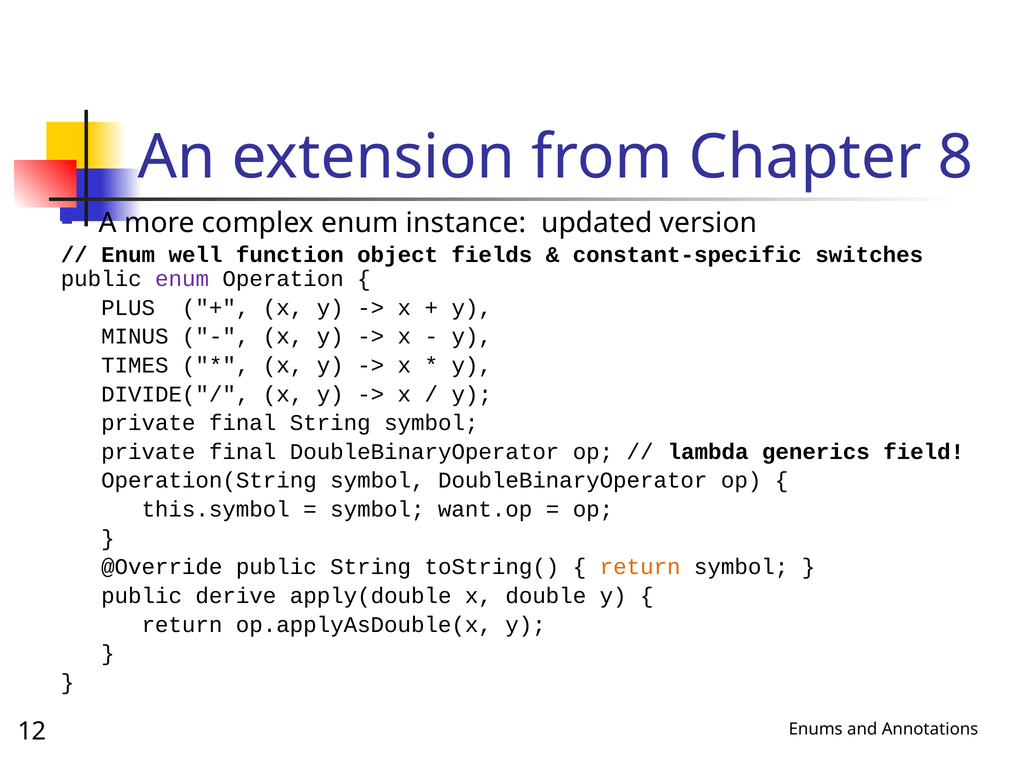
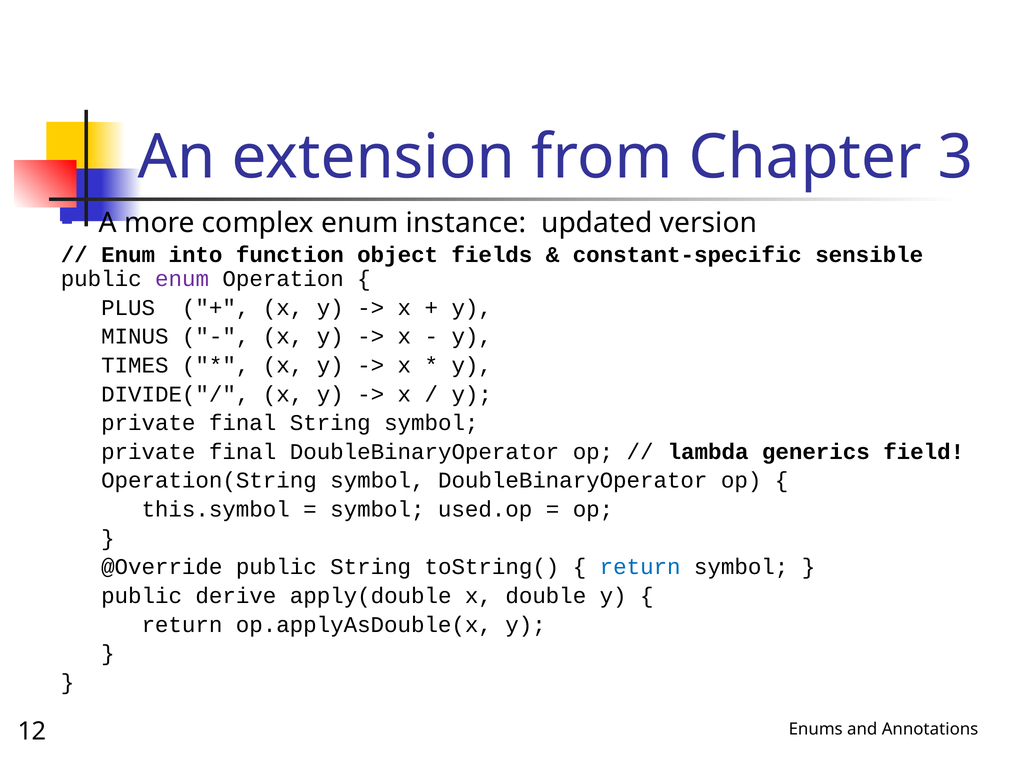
8: 8 -> 3
well: well -> into
switches: switches -> sensible
want.op: want.op -> used.op
return at (640, 567) colour: orange -> blue
